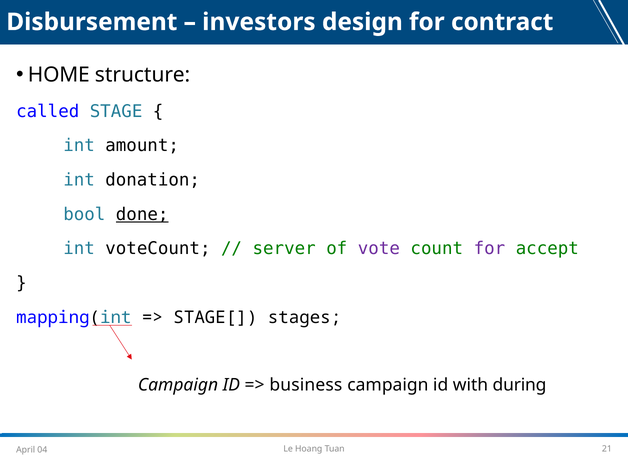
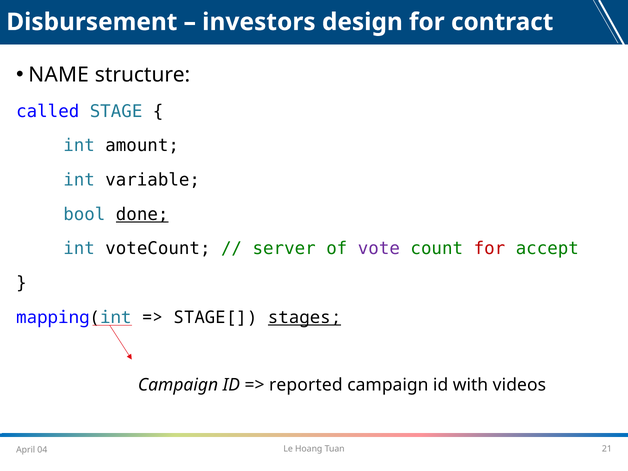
HOME: HOME -> NAME
donation: donation -> variable
for at (489, 249) colour: purple -> red
stages underline: none -> present
business: business -> reported
during: during -> videos
